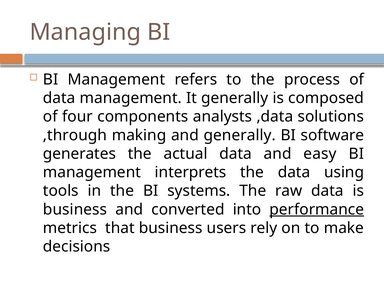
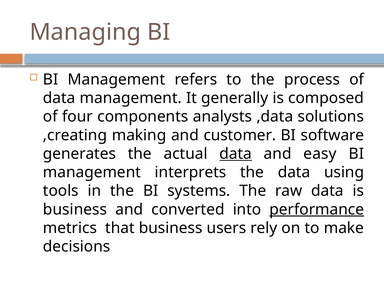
,through: ,through -> ,creating
and generally: generally -> customer
data at (236, 154) underline: none -> present
